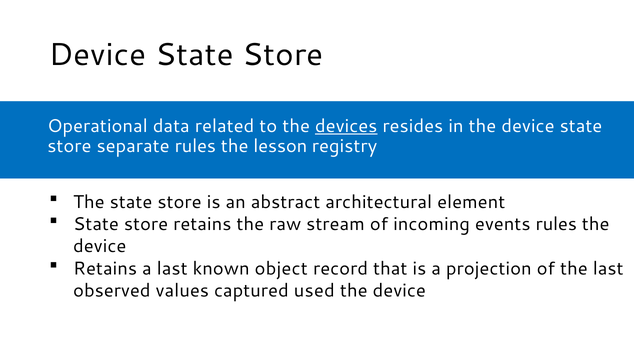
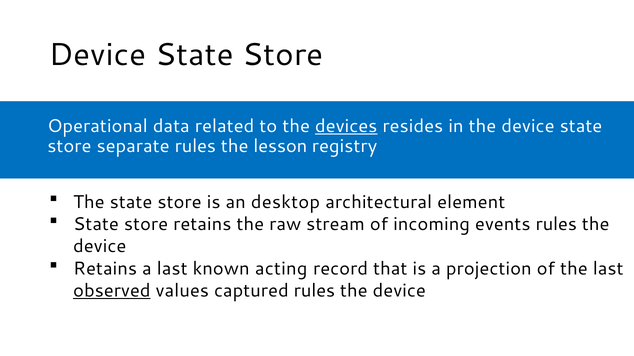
abstract: abstract -> desktop
object: object -> acting
observed underline: none -> present
captured used: used -> rules
